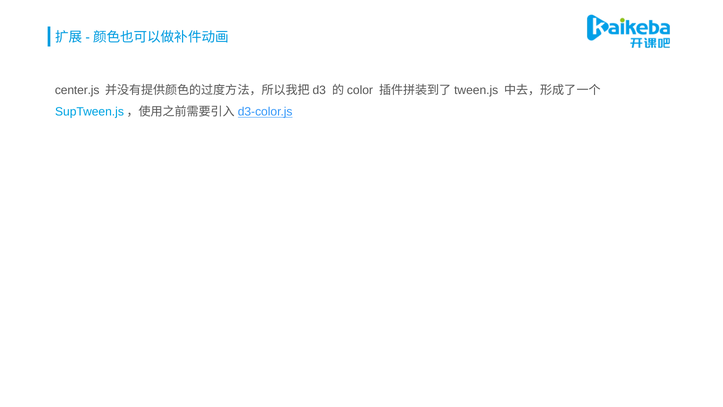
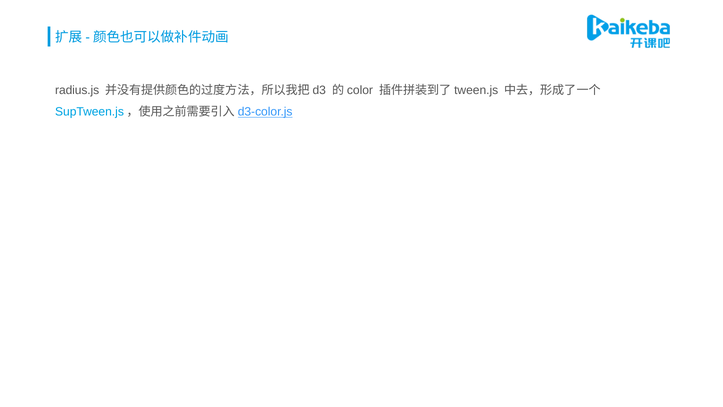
center.js: center.js -> radius.js
